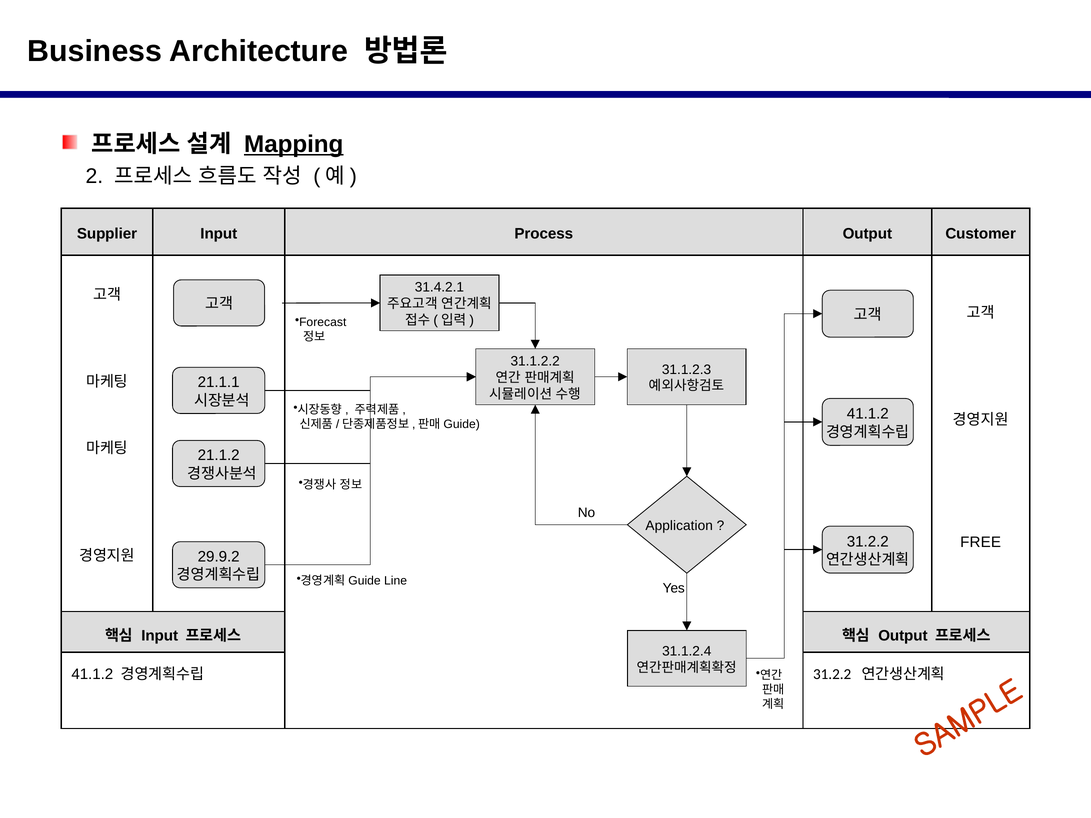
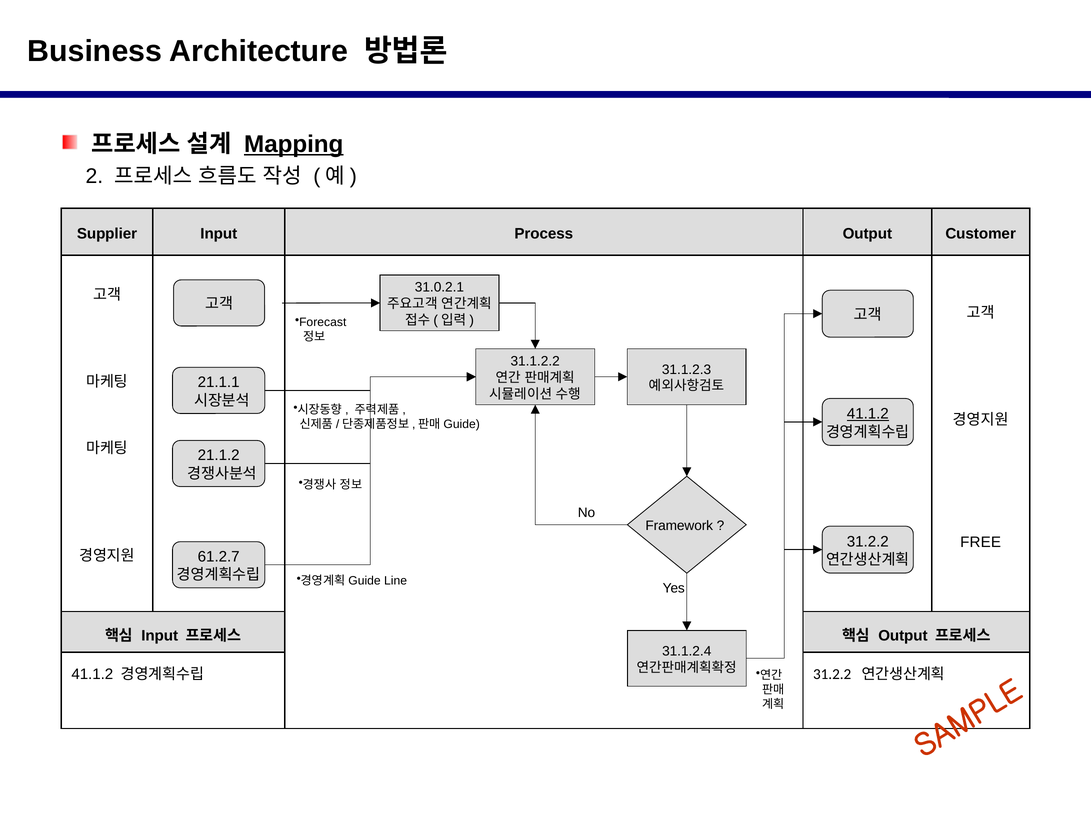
31.4.2.1: 31.4.2.1 -> 31.0.2.1
41.1.2 at (868, 414) underline: none -> present
Application: Application -> Framework
29.9.2: 29.9.2 -> 61.2.7
